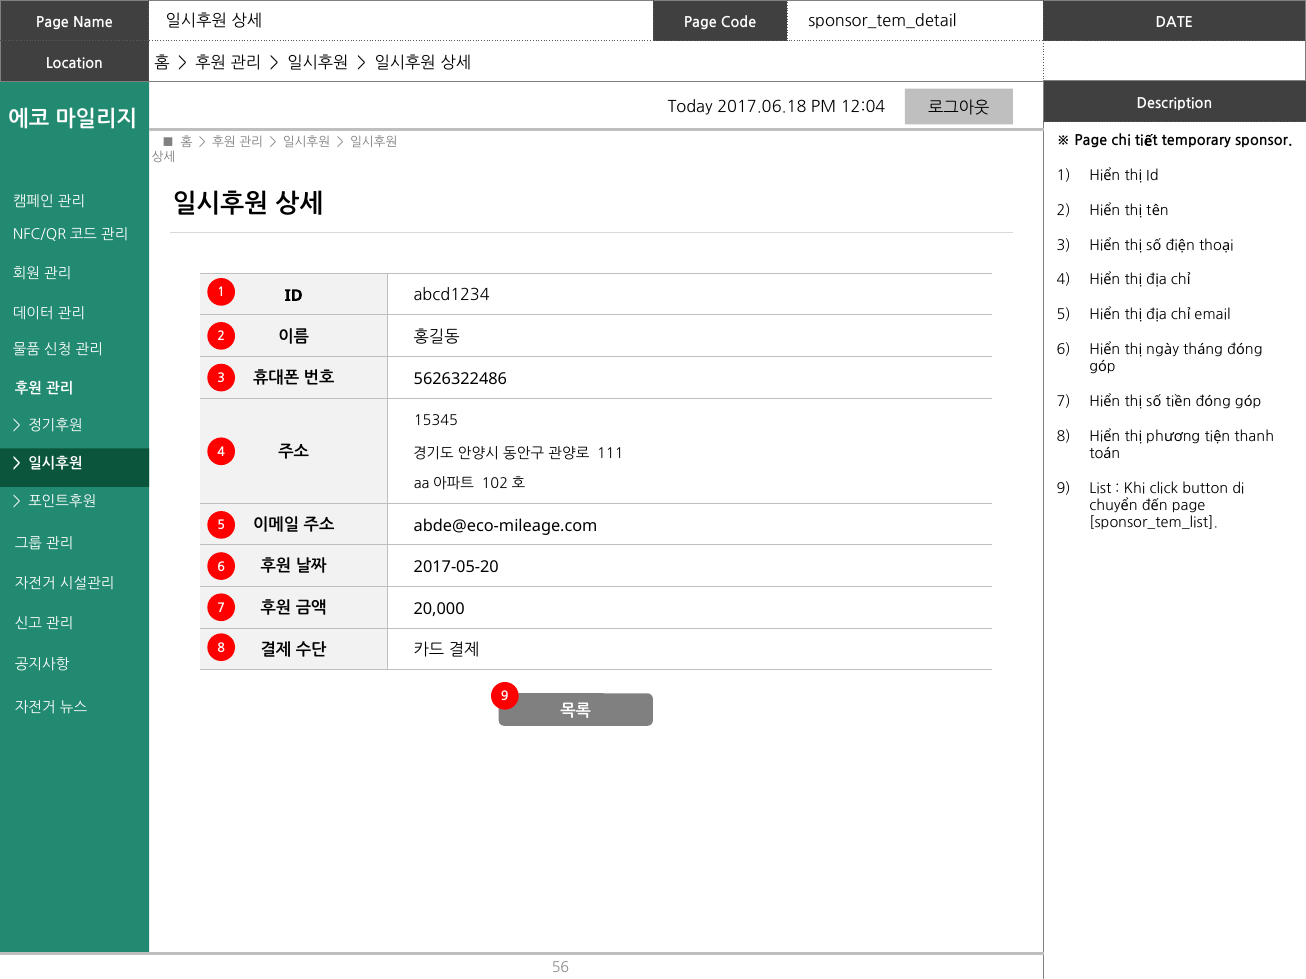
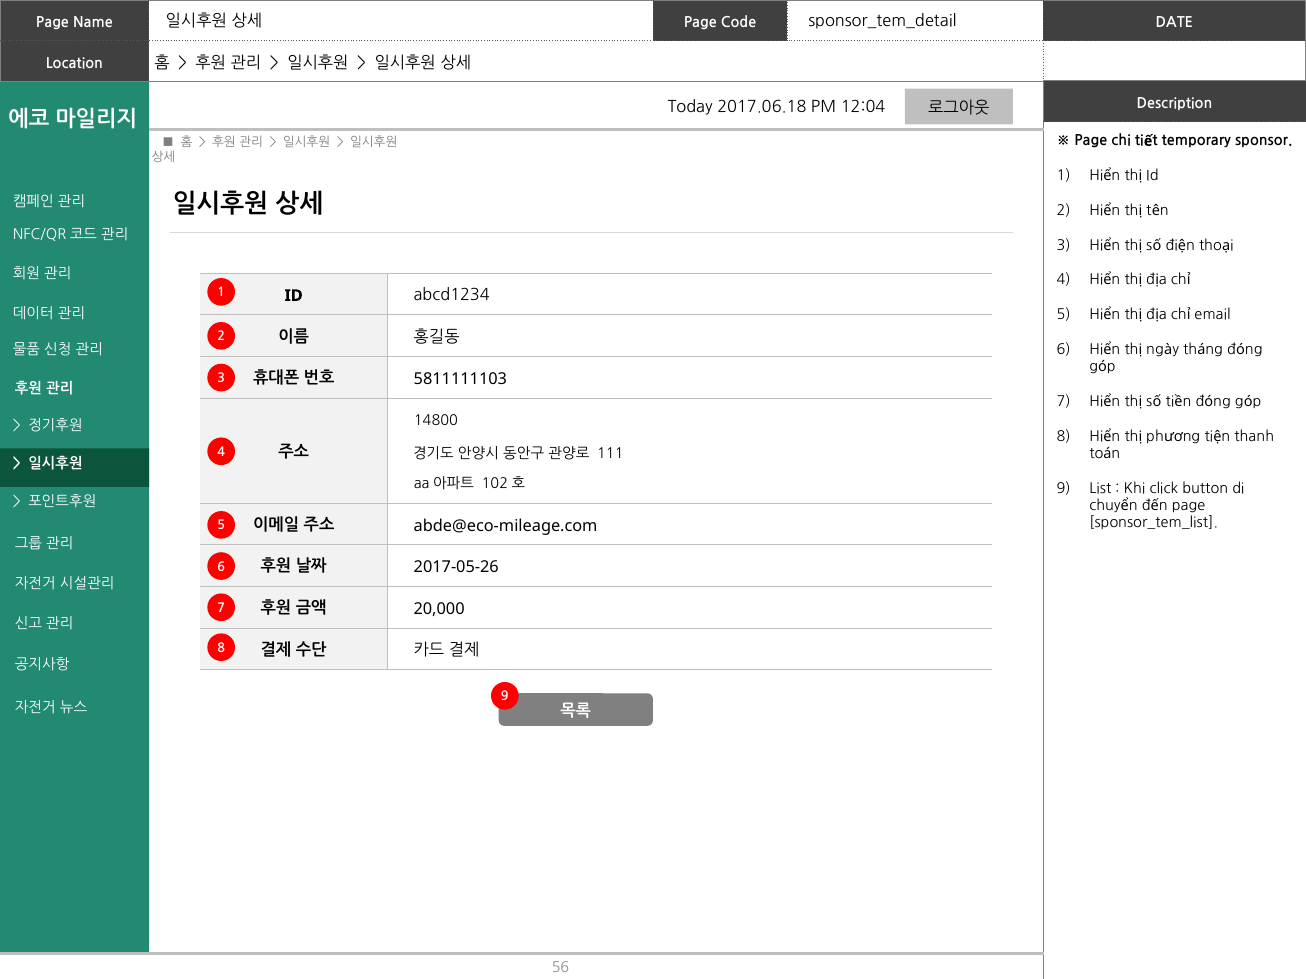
5626322486: 5626322486 -> 5811111103
15345: 15345 -> 14800
2017-05-20: 2017-05-20 -> 2017-05-26
